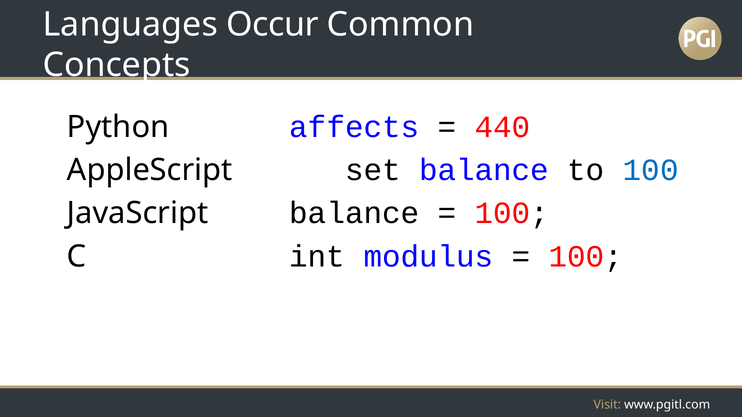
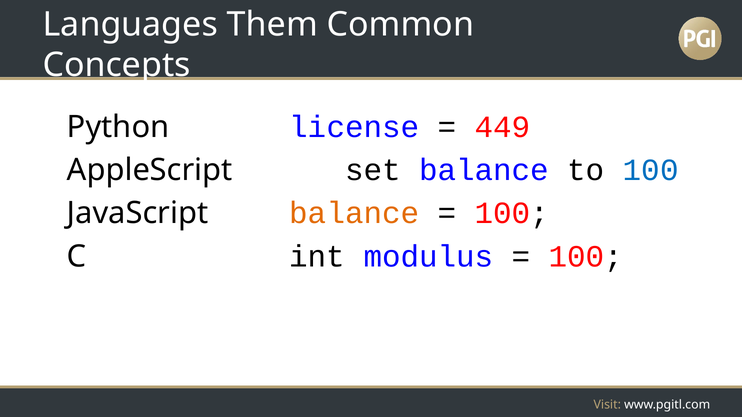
Occur: Occur -> Them
affects: affects -> license
440: 440 -> 449
balance at (354, 213) colour: black -> orange
